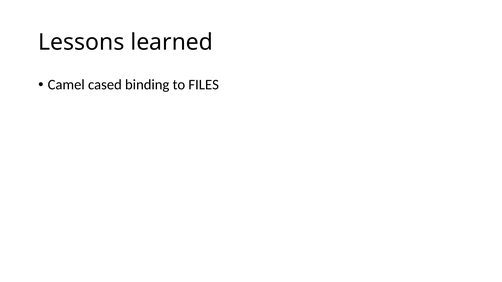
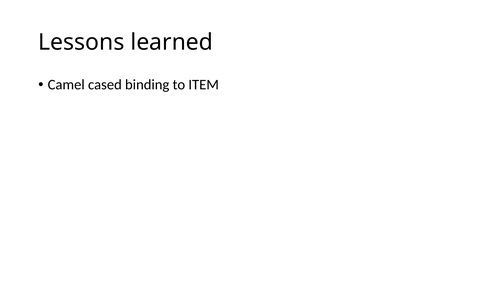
FILES: FILES -> ITEM
